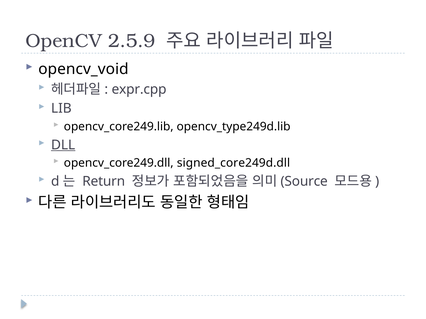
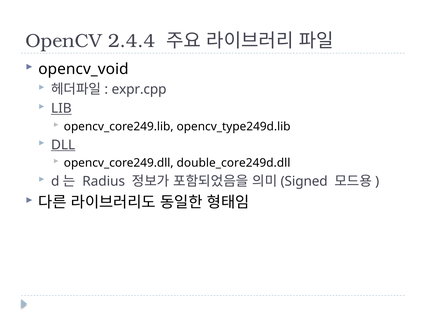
2.5.9: 2.5.9 -> 2.4.4
LIB underline: none -> present
signed_core249d.dll: signed_core249d.dll -> double_core249d.dll
Return: Return -> Radius
Source: Source -> Signed
